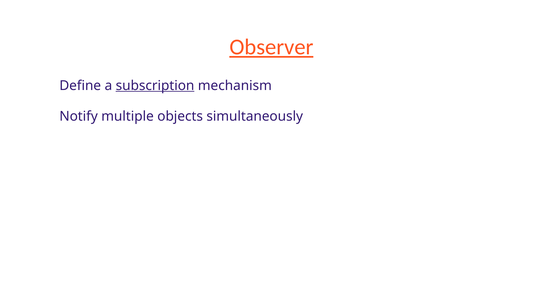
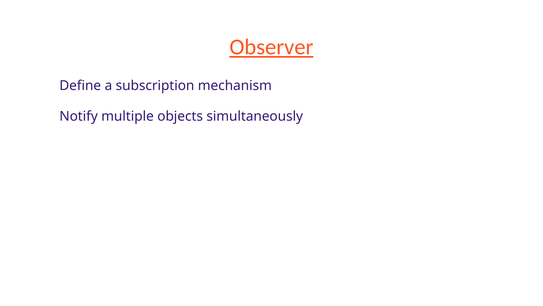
subscription underline: present -> none
